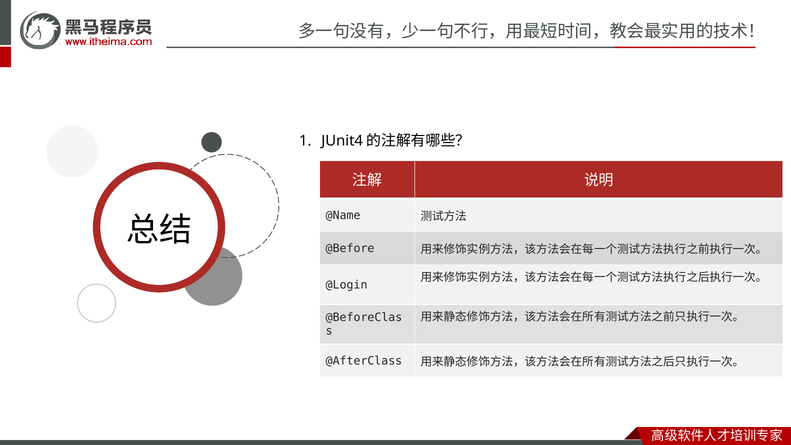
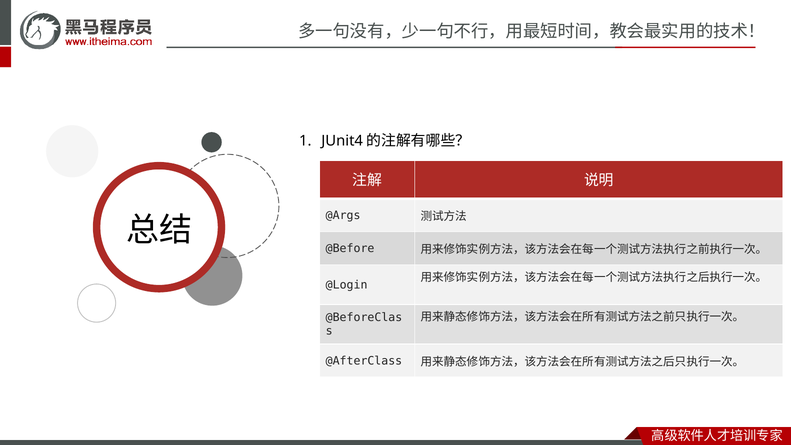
@Name: @Name -> @Args
